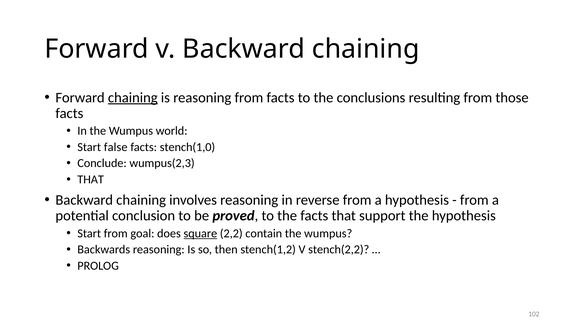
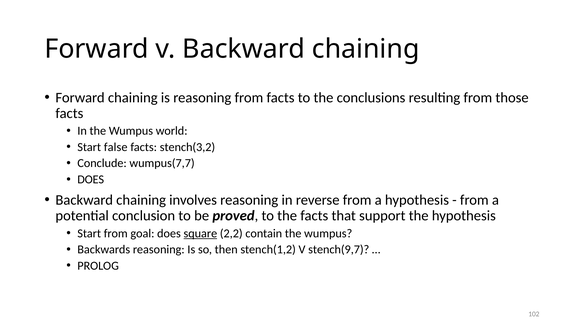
chaining at (133, 97) underline: present -> none
stench(1,0: stench(1,0 -> stench(3,2
wumpus(2,3: wumpus(2,3 -> wumpus(7,7
THAT at (91, 179): THAT -> DOES
stench(2,2: stench(2,2 -> stench(9,7
